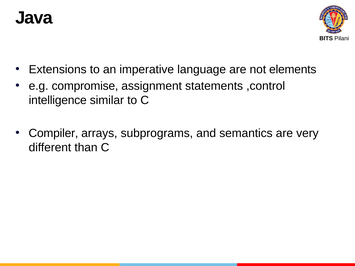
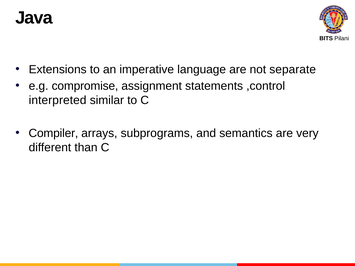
elements: elements -> separate
intelligence: intelligence -> interpreted
